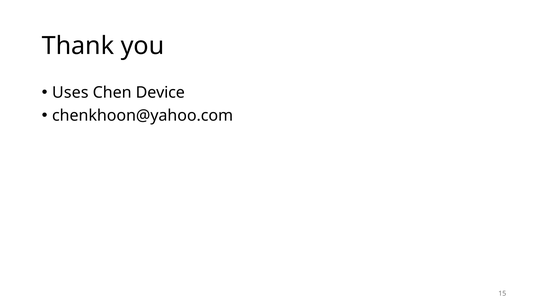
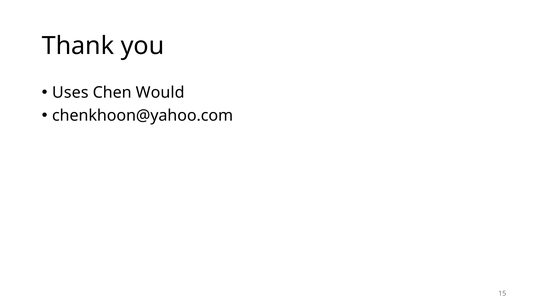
Device: Device -> Would
